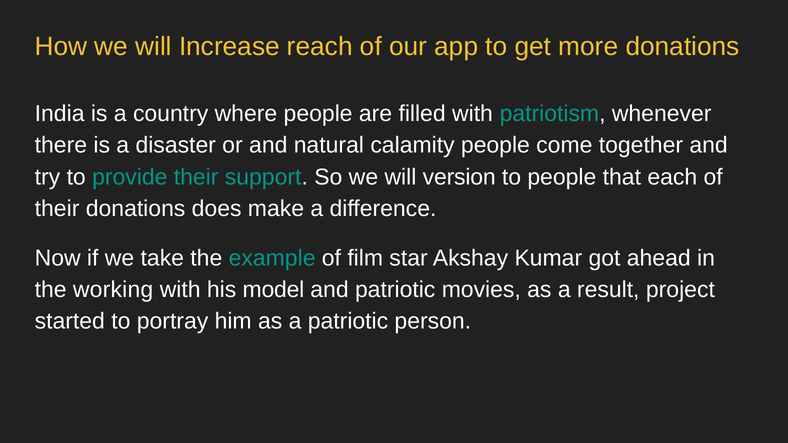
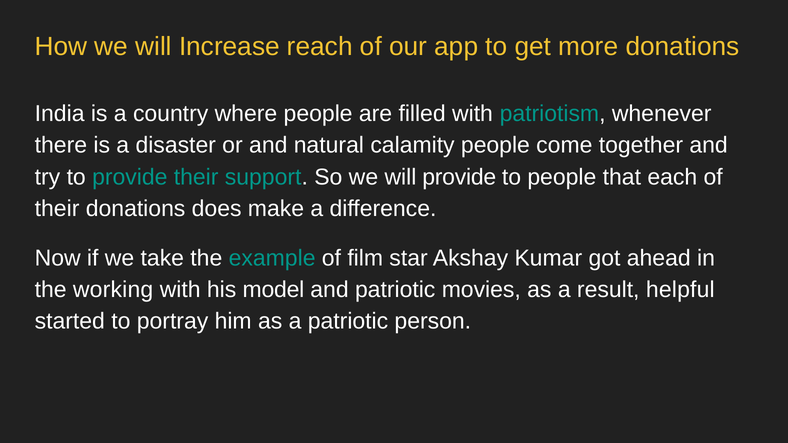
will version: version -> provide
project: project -> helpful
